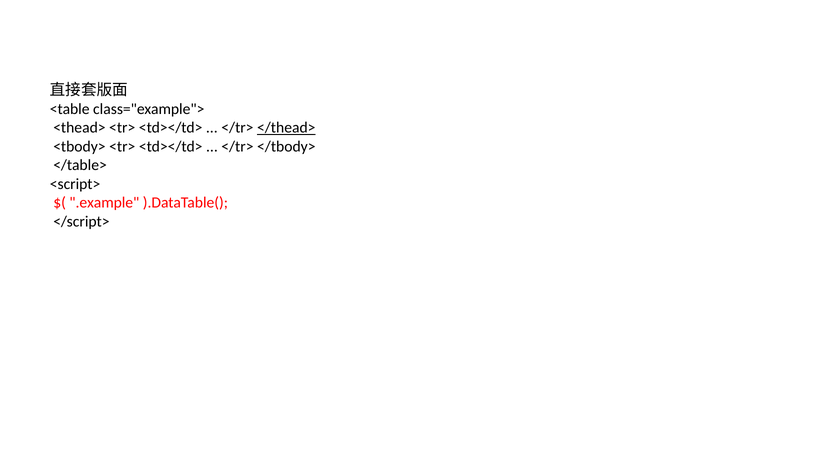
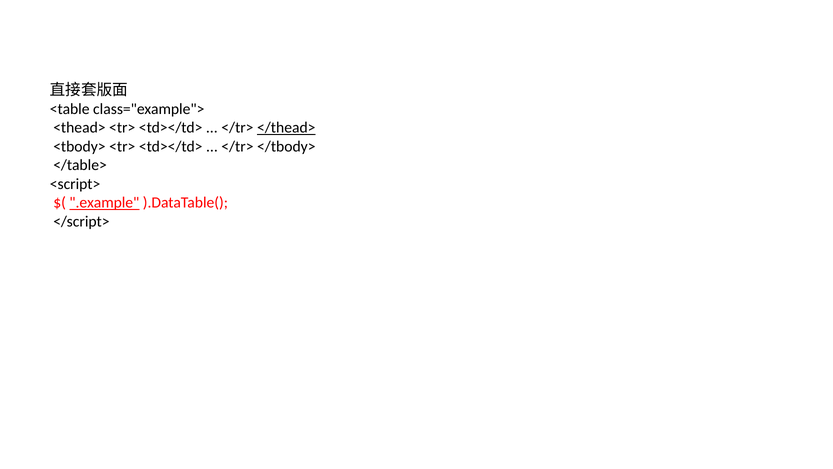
.example underline: none -> present
